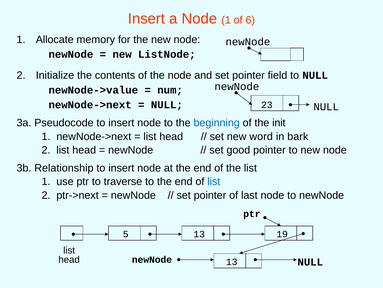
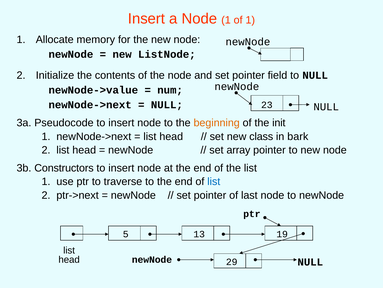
of 6: 6 -> 1
beginning colour: blue -> orange
word: word -> class
good: good -> array
Relationship: Relationship -> Constructors
newNode 13: 13 -> 29
